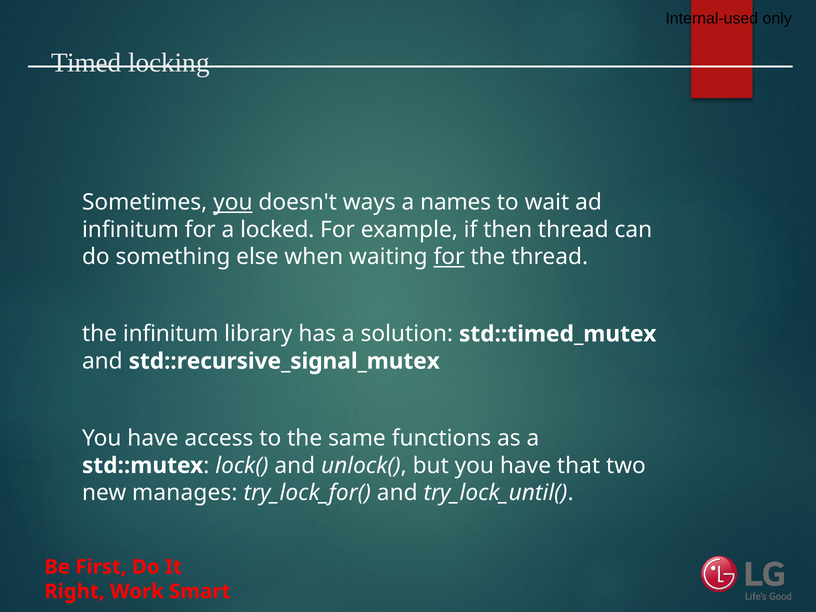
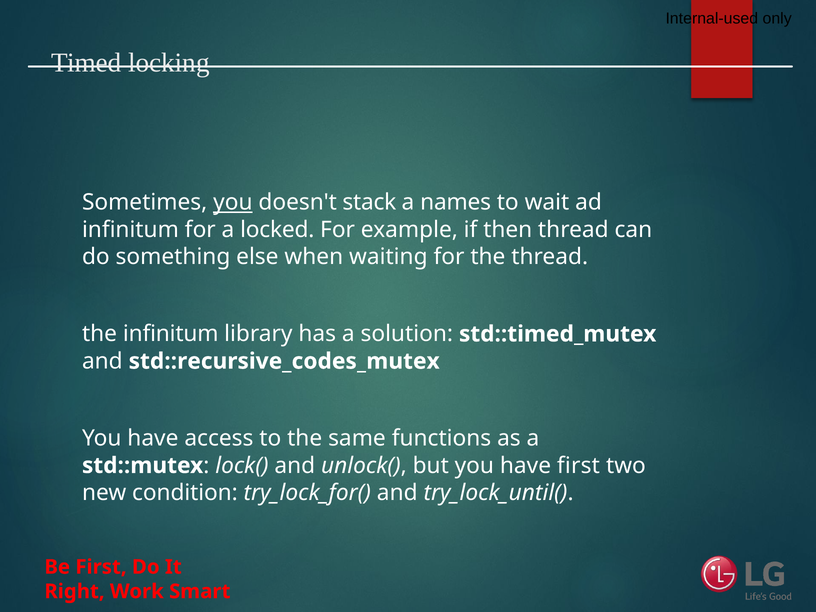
ways: ways -> stack
for at (449, 257) underline: present -> none
std::recursive_signal_mutex: std::recursive_signal_mutex -> std::recursive_codes_mutex
have that: that -> first
manages: manages -> condition
